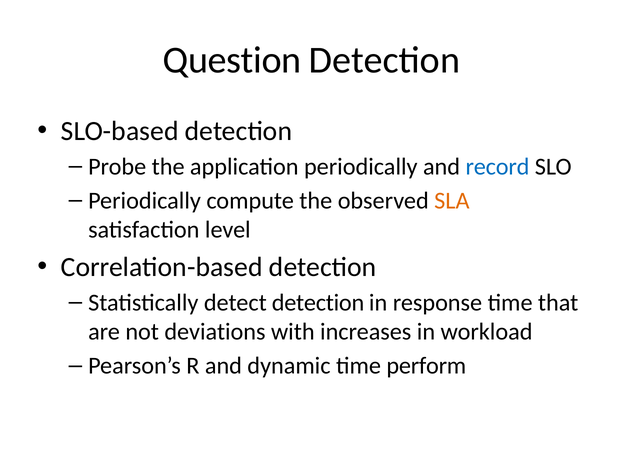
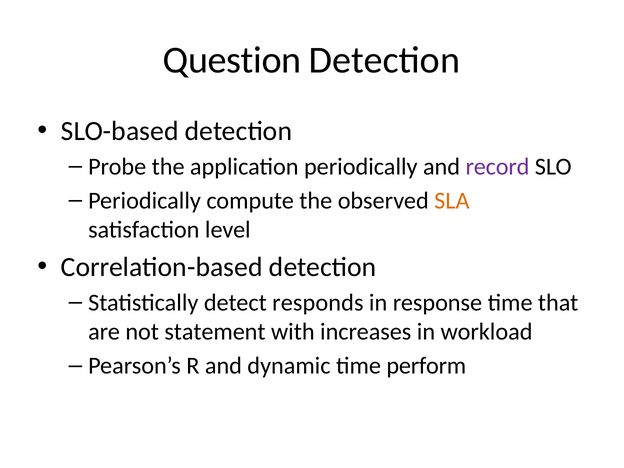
record colour: blue -> purple
detect detection: detection -> responds
deviations: deviations -> statement
